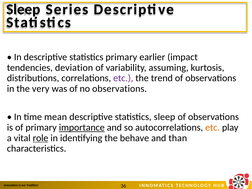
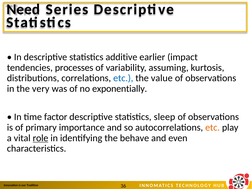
Sleep at (23, 9): Sleep -> Need
statistics primary: primary -> additive
deviation: deviation -> processes
etc at (123, 78) colour: purple -> blue
trend: trend -> value
no observations: observations -> exponentially
mean: mean -> factor
importance underline: present -> none
than: than -> even
